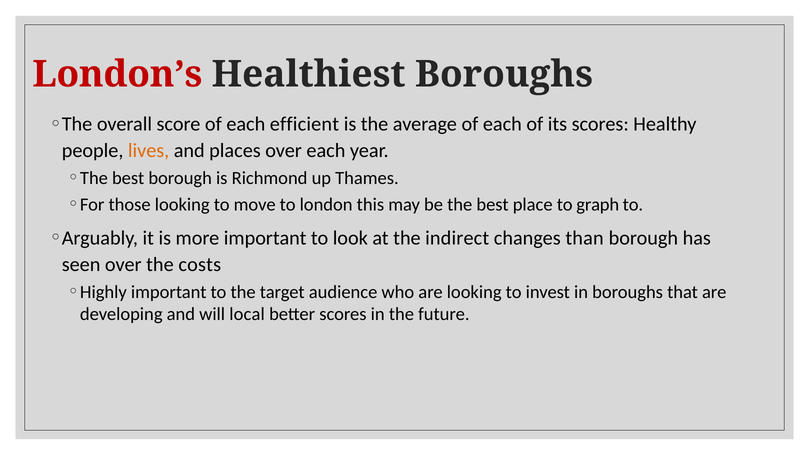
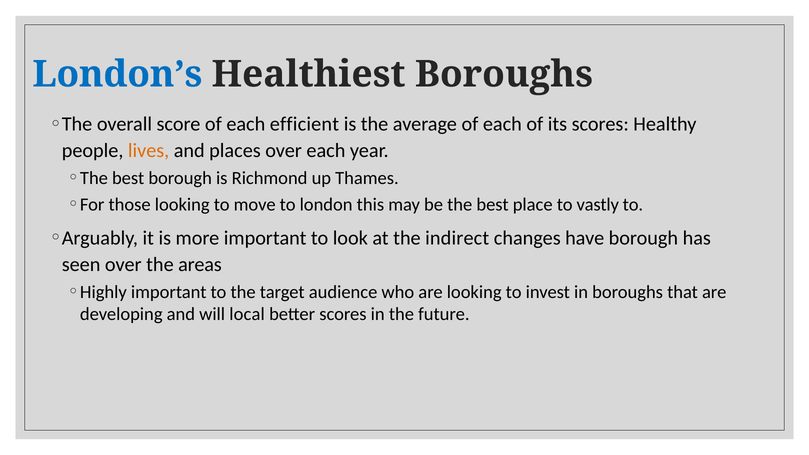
London’s colour: red -> blue
graph: graph -> vastly
than: than -> have
costs: costs -> areas
